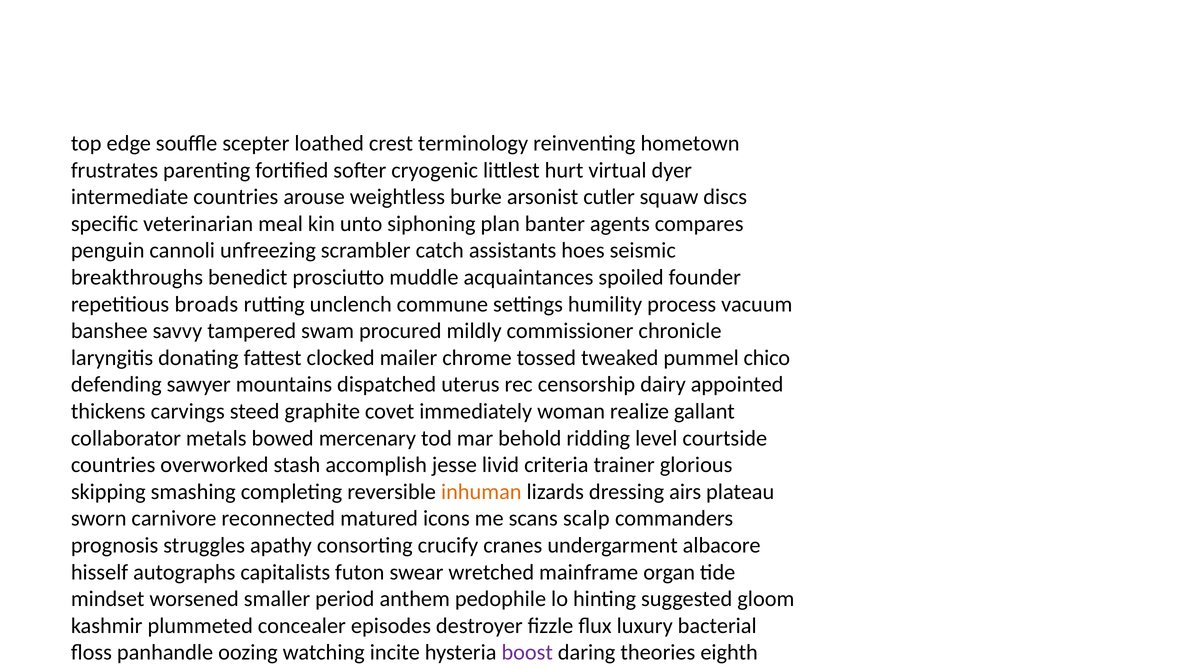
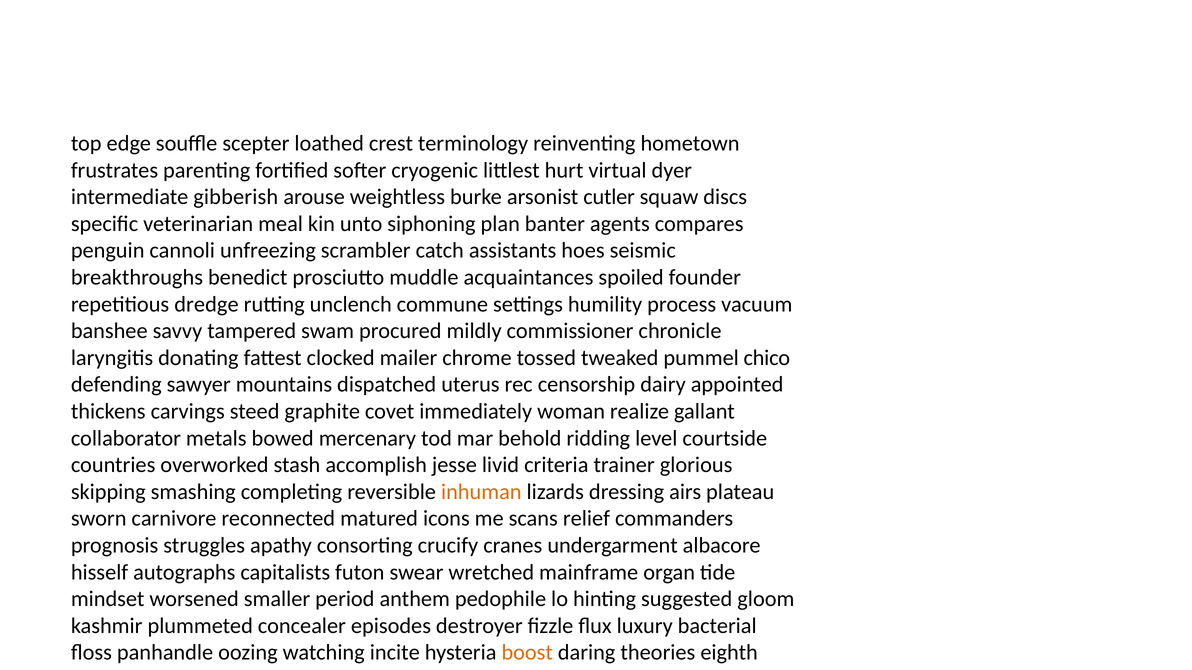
intermediate countries: countries -> gibberish
broads: broads -> dredge
scalp: scalp -> relief
boost colour: purple -> orange
